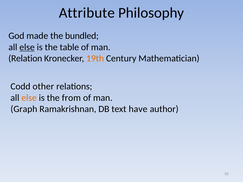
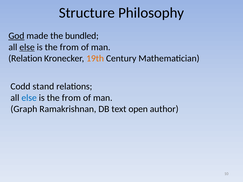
Attribute: Attribute -> Structure
God underline: none -> present
table at (69, 47): table -> from
other: other -> stand
else at (29, 98) colour: orange -> blue
have: have -> open
